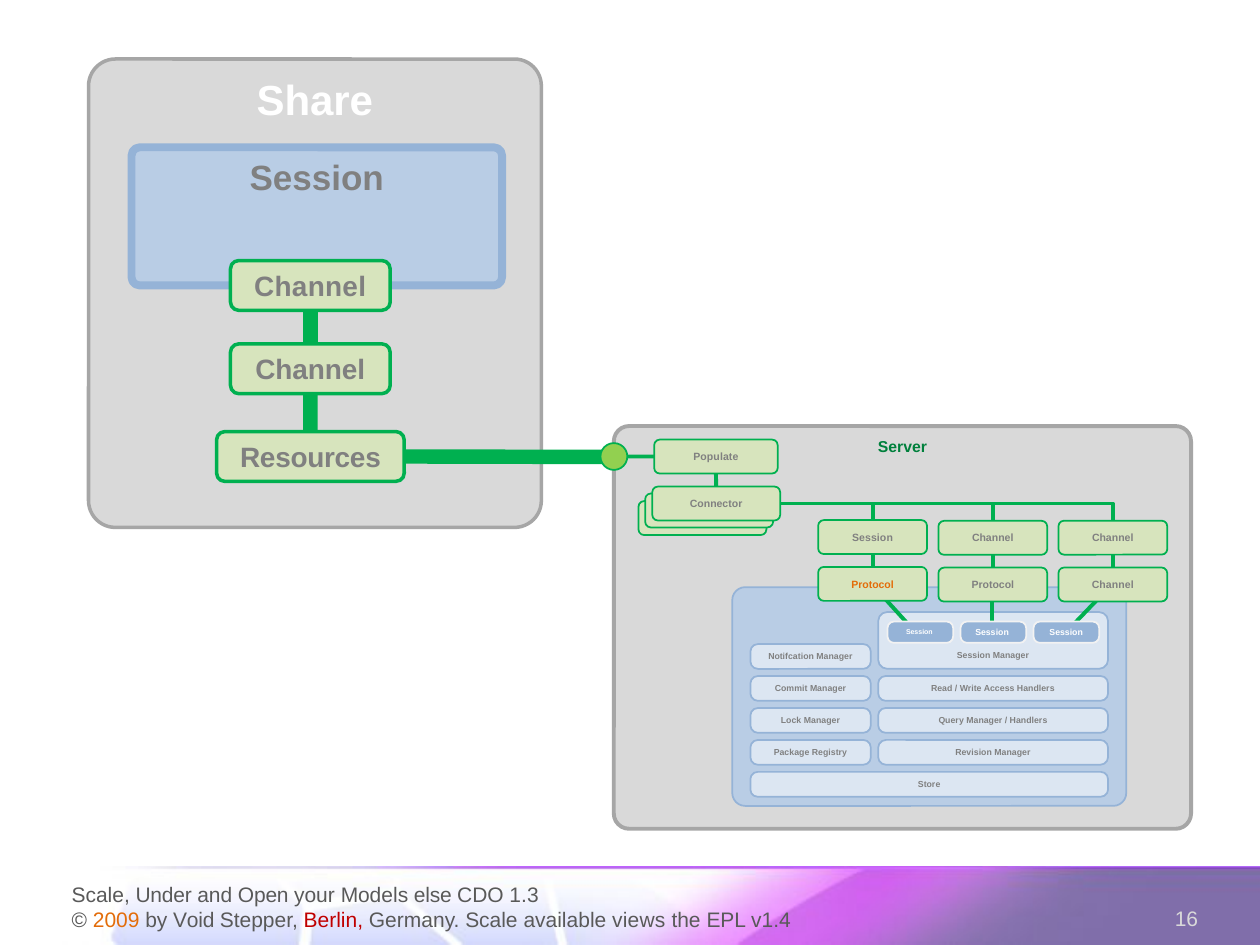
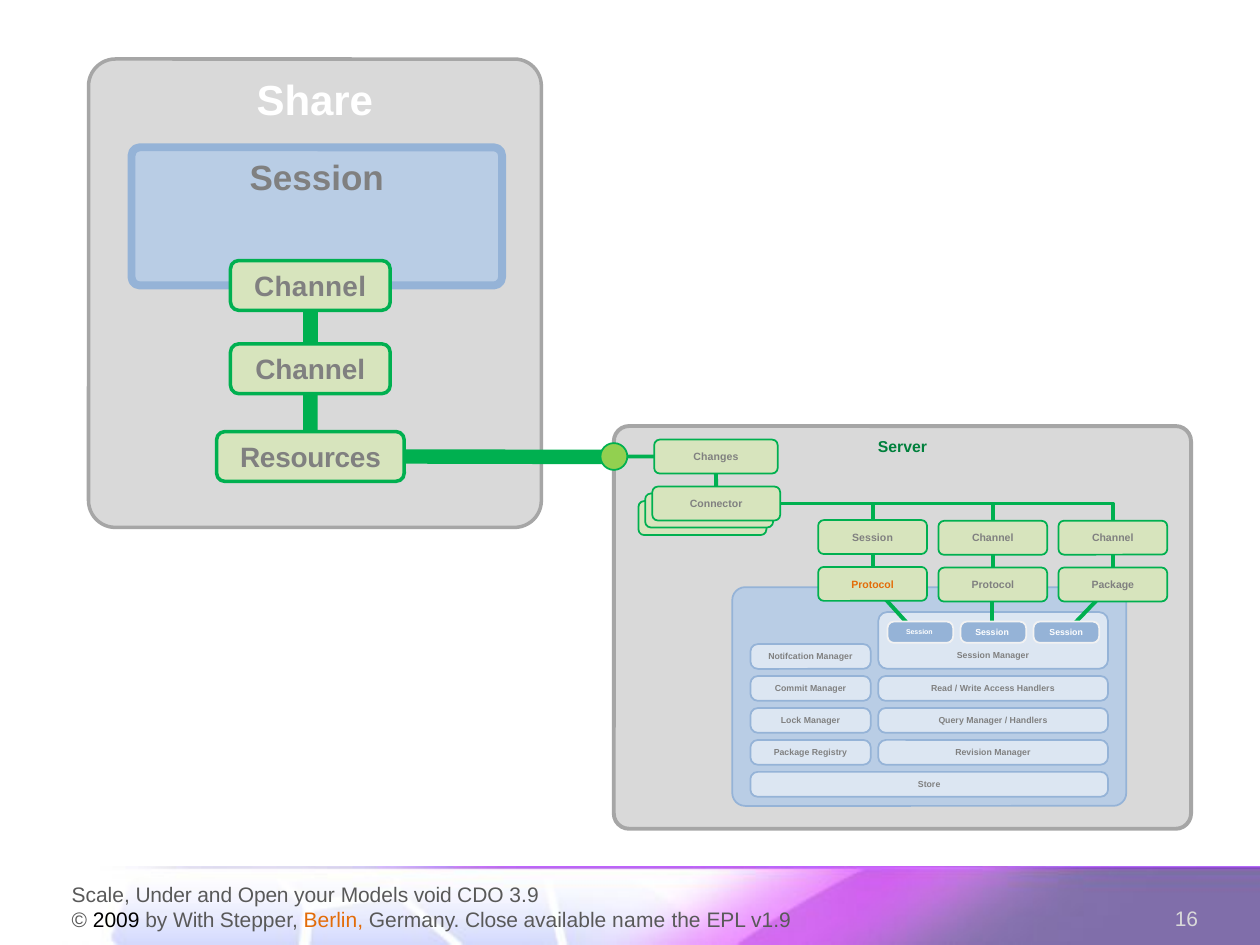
Populate: Populate -> Changes
Channel at (1113, 585): Channel -> Package
else: else -> void
1.3: 1.3 -> 3.9
2009 colour: orange -> black
Void: Void -> With
Berlin colour: red -> orange
Germany Scale: Scale -> Close
views: views -> name
v1.4: v1.4 -> v1.9
